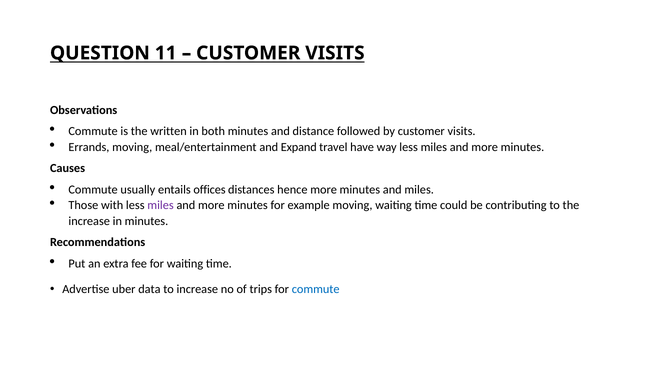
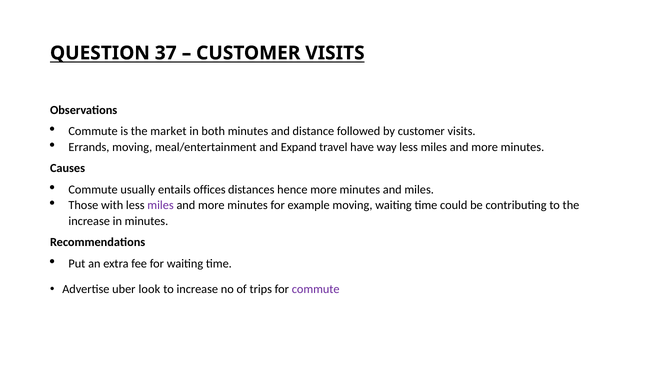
11: 11 -> 37
written: written -> market
data: data -> look
commute at (316, 289) colour: blue -> purple
